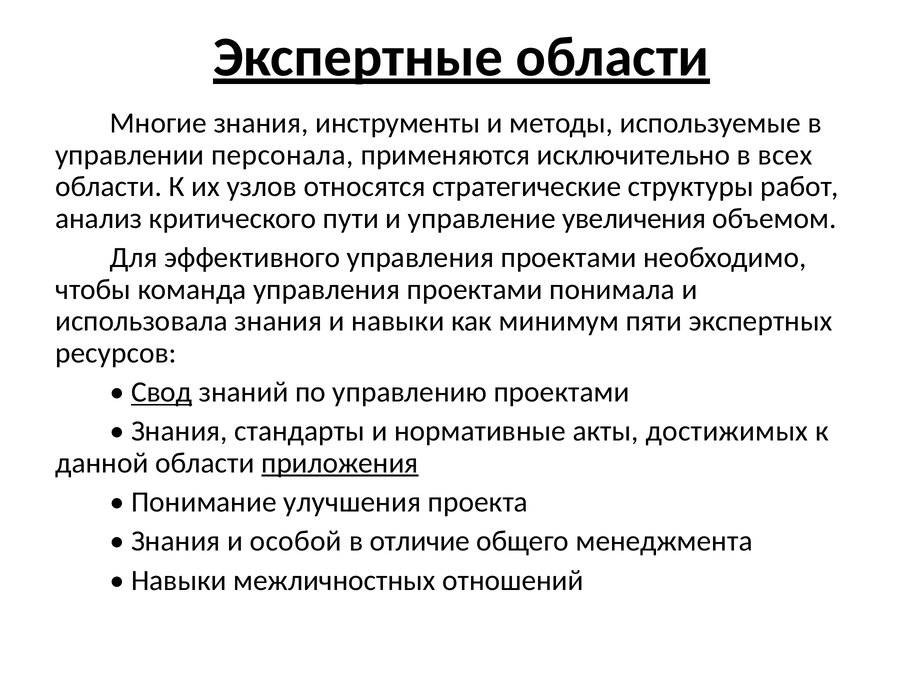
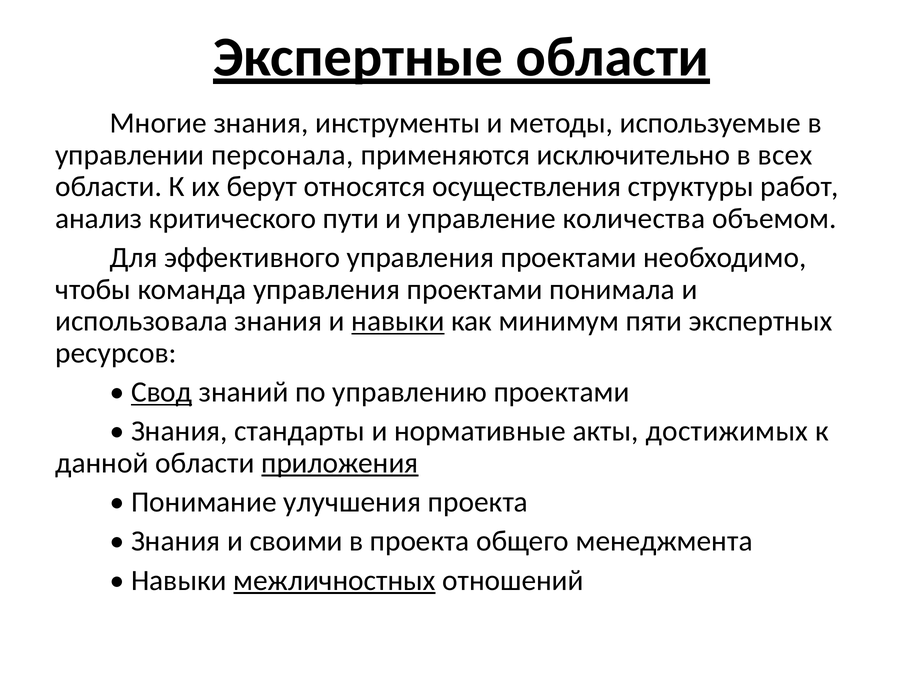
узлов: узлов -> берут
стратегические: стратегические -> осуществления
увеличения: увеличения -> количества
навыки at (398, 321) underline: none -> present
особой: особой -> своими
в отличие: отличие -> проекта
межличностных underline: none -> present
